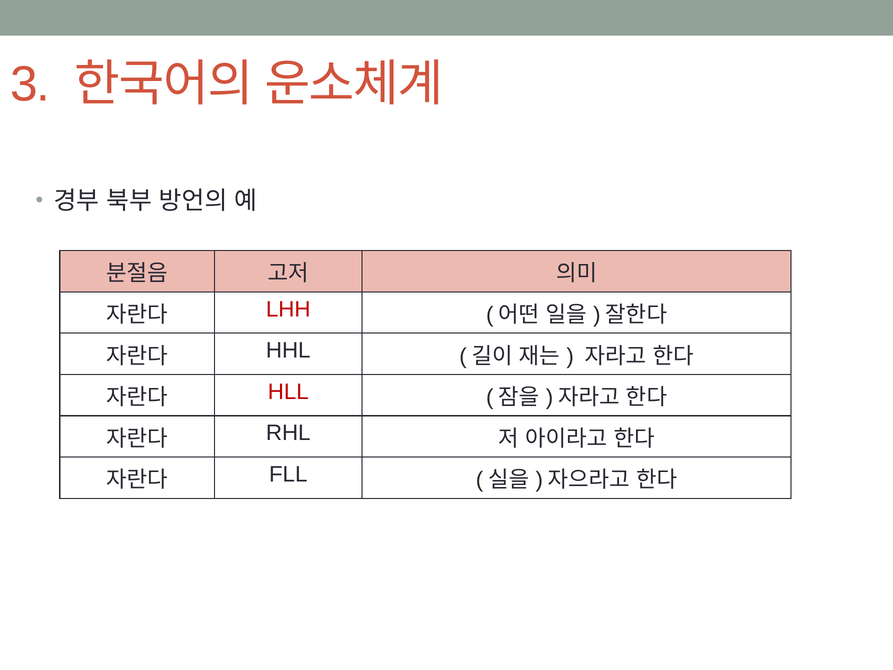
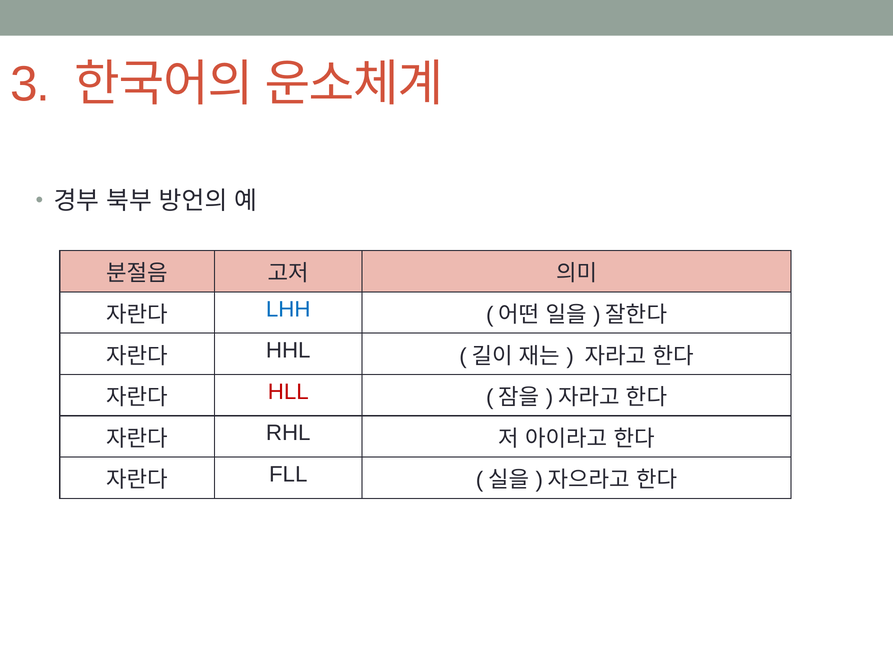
LHH colour: red -> blue
